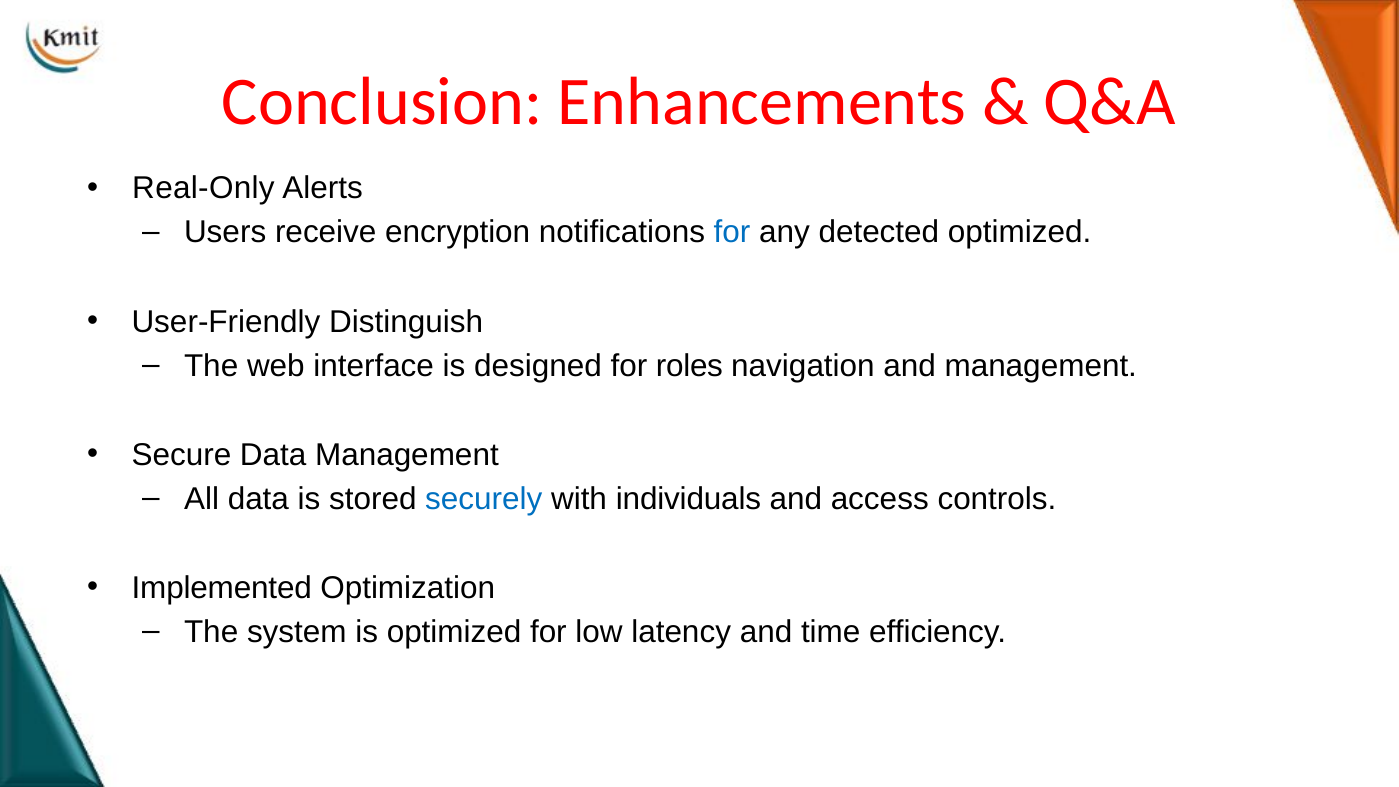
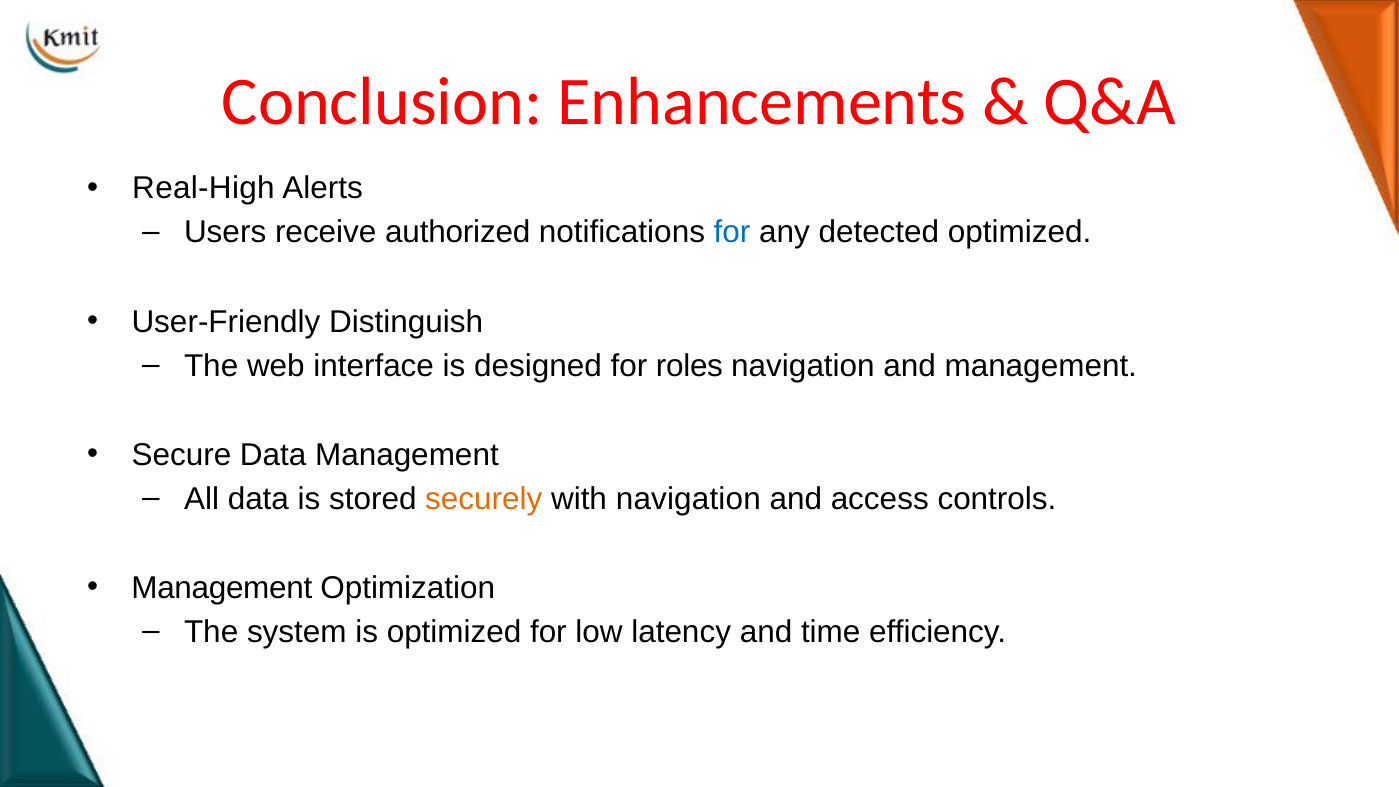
Real-Only: Real-Only -> Real-High
encryption: encryption -> authorized
securely colour: blue -> orange
with individuals: individuals -> navigation
Implemented at (222, 588): Implemented -> Management
